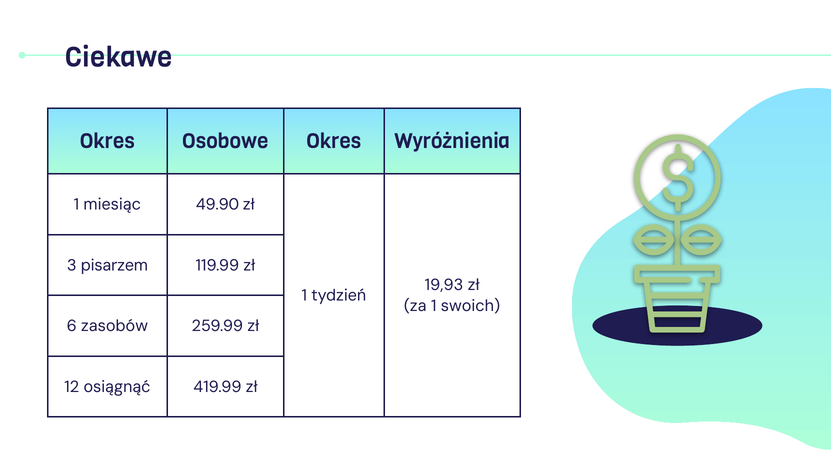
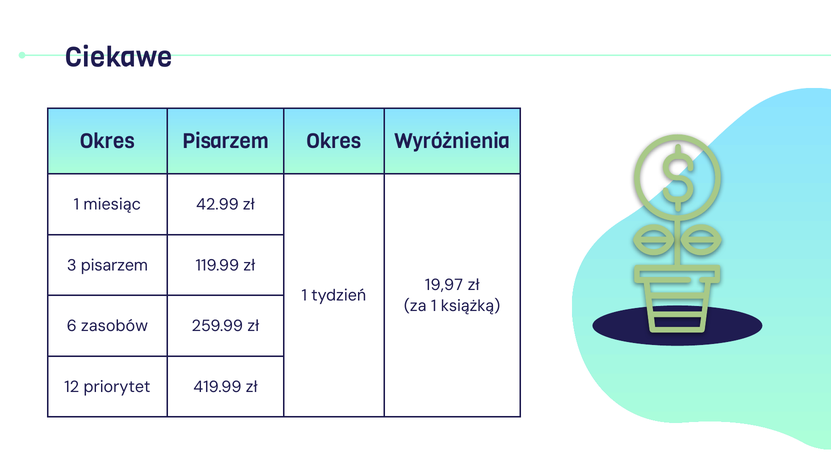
Okres Osobowe: Osobowe -> Pisarzem
49.90: 49.90 -> 42.99
19,93: 19,93 -> 19,97
swoich: swoich -> książką
osiągnąć: osiągnąć -> priorytet
